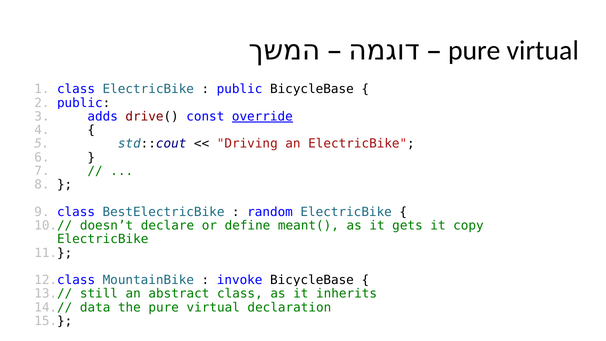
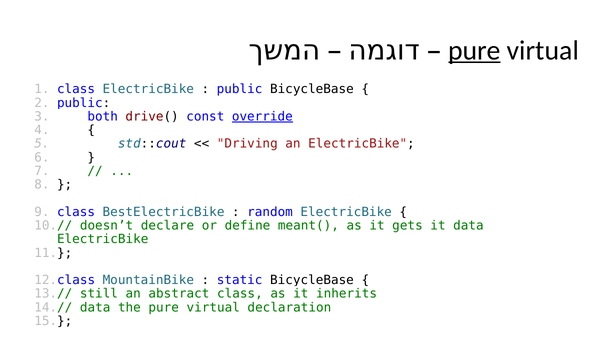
pure at (475, 50) underline: none -> present
adds: adds -> both
it copy: copy -> data
invoke: invoke -> static
